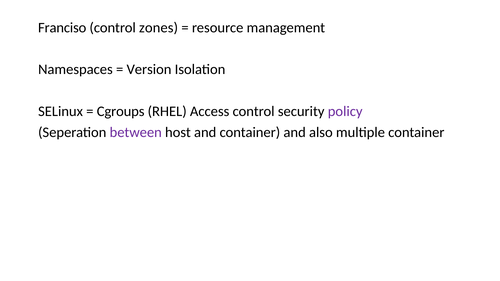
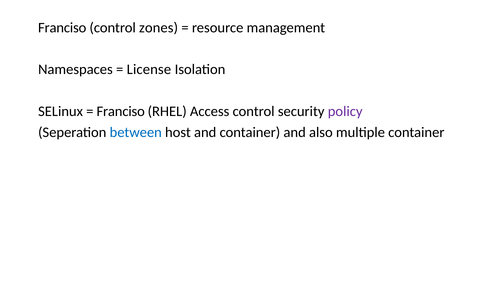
Version: Version -> License
Cgroups at (121, 111): Cgroups -> Franciso
between colour: purple -> blue
